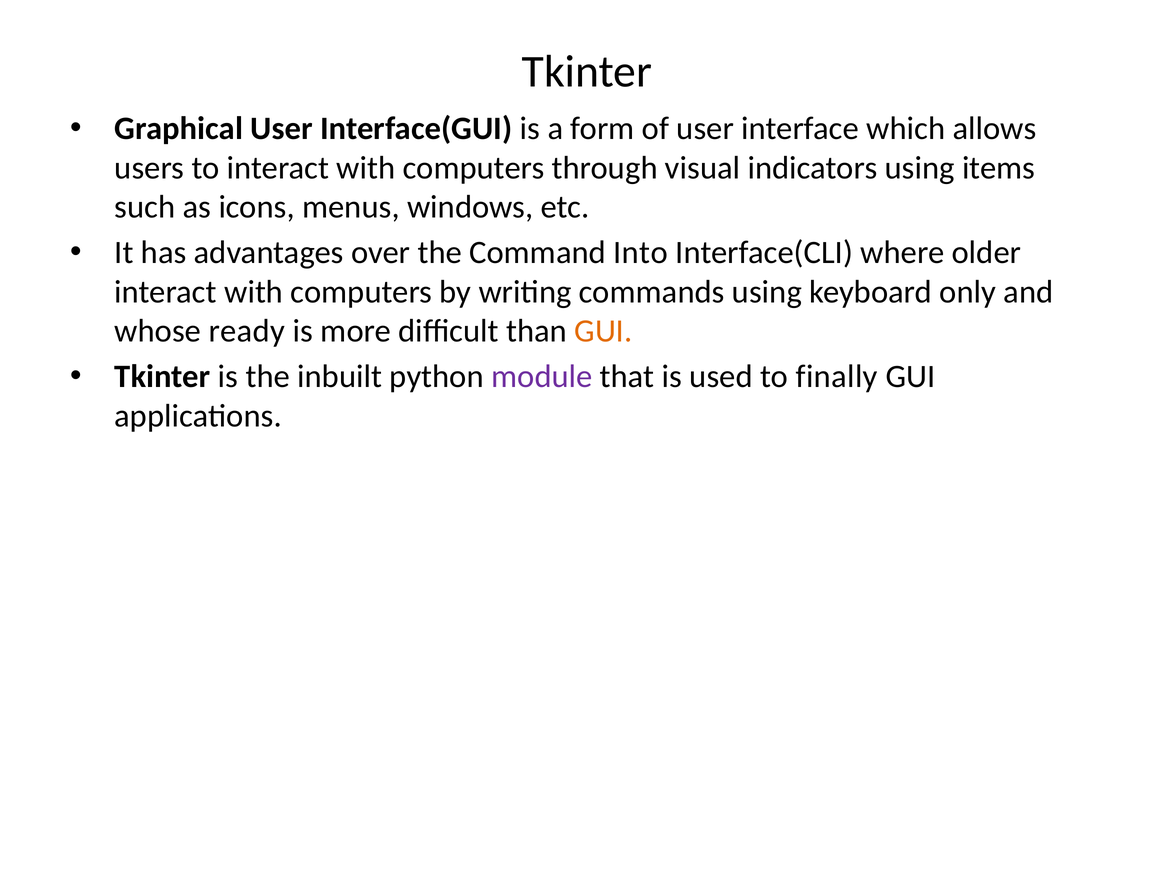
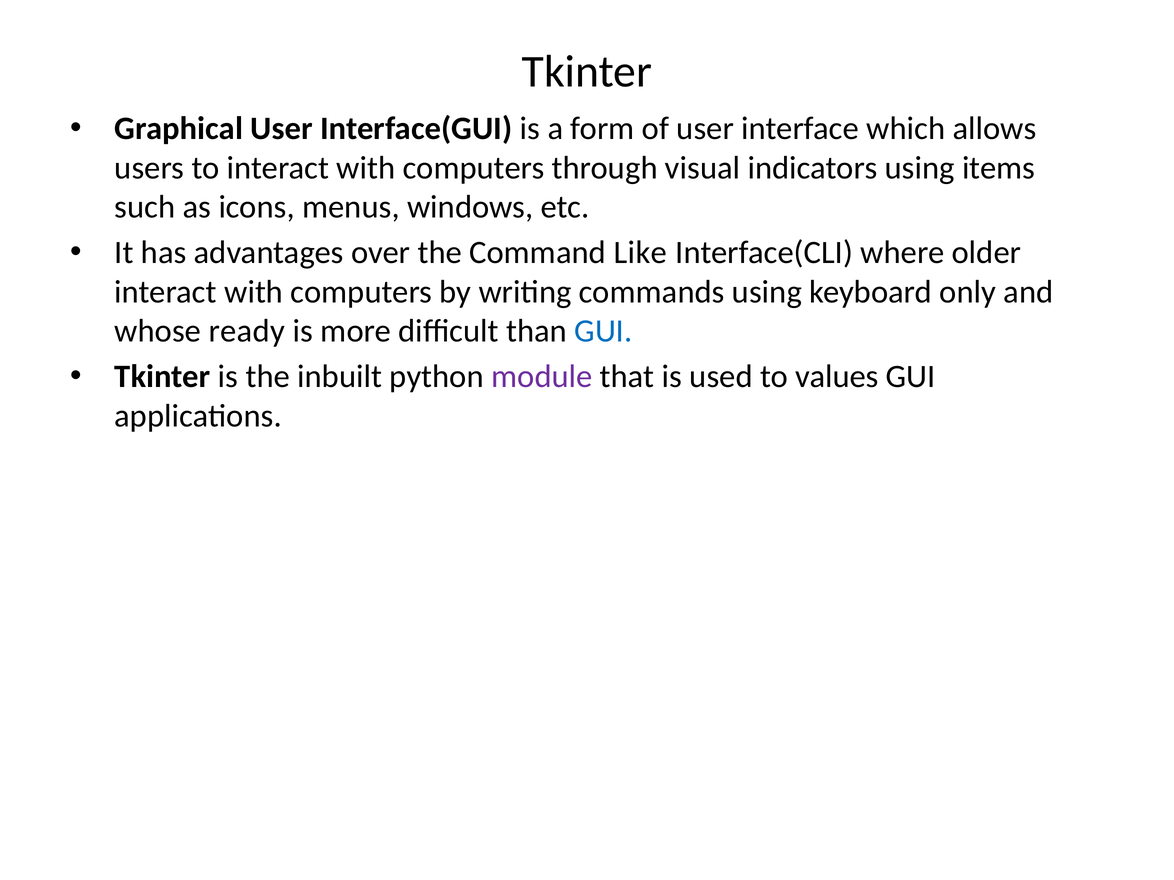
Into: Into -> Like
GUI at (603, 331) colour: orange -> blue
finally: finally -> values
